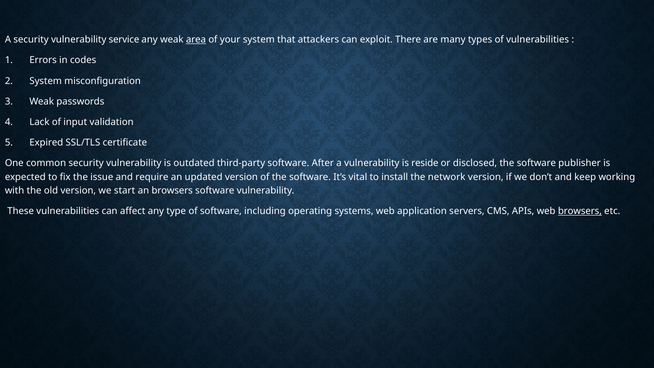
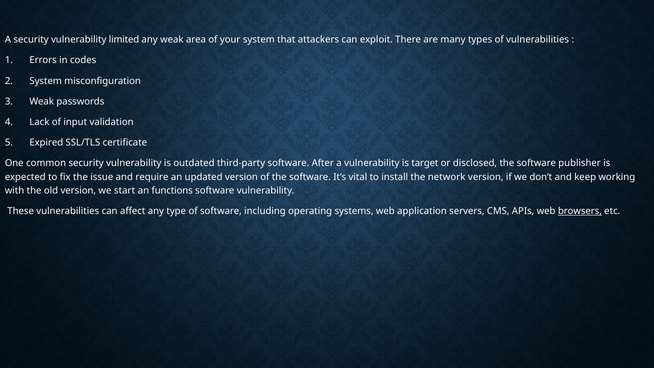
service: service -> limited
area underline: present -> none
reside: reside -> target
an browsers: browsers -> functions
